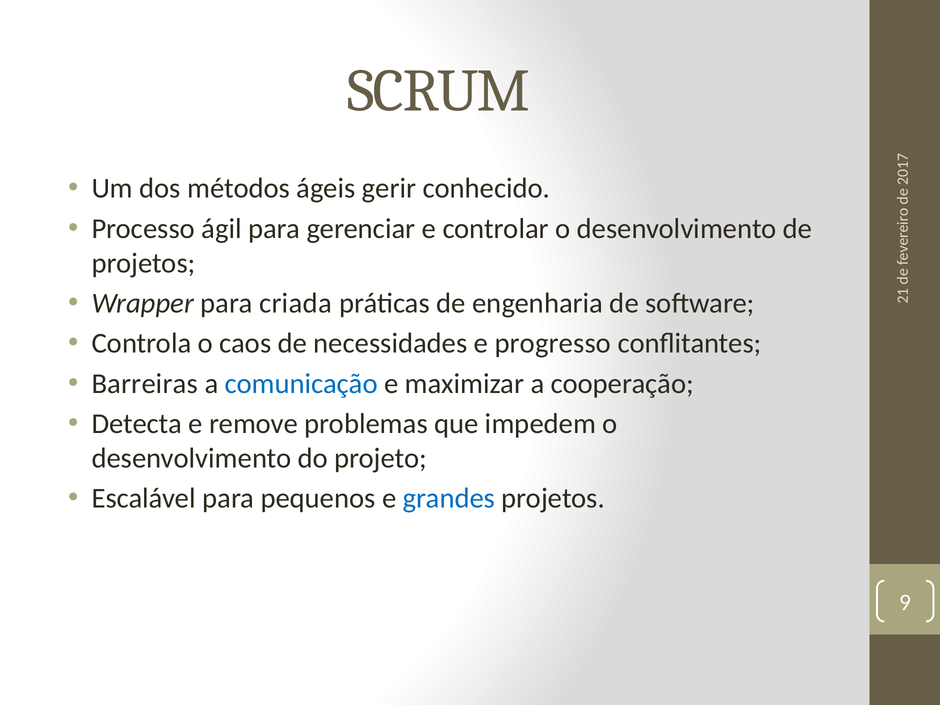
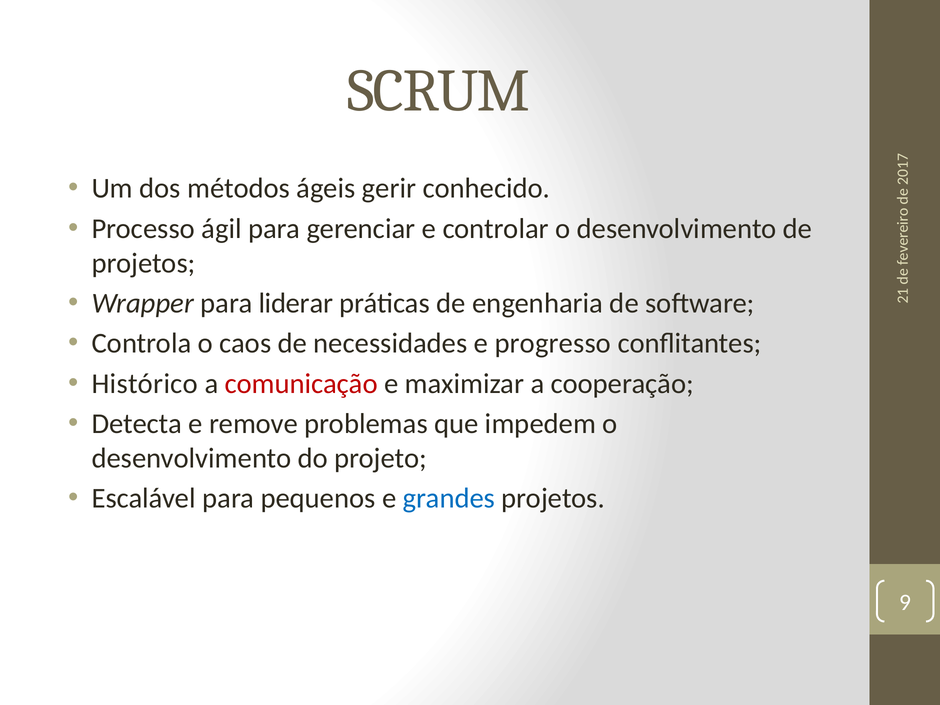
criada: criada -> liderar
Barreiras: Barreiras -> Histórico
comunicação colour: blue -> red
